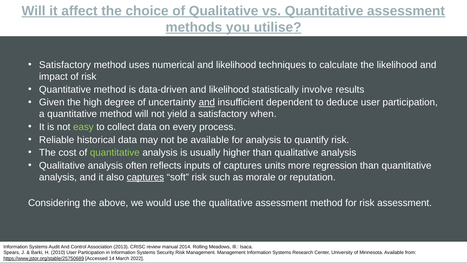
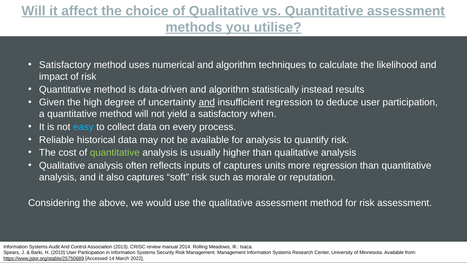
numerical and likelihood: likelihood -> algorithm
data-driven and likelihood: likelihood -> algorithm
involve: involve -> instead
insufficient dependent: dependent -> regression
easy colour: light green -> light blue
captures at (145, 177) underline: present -> none
